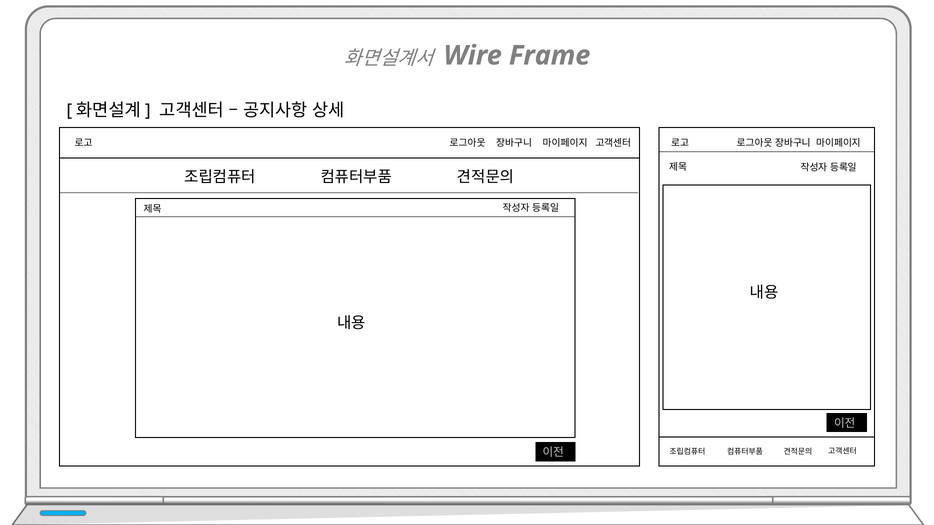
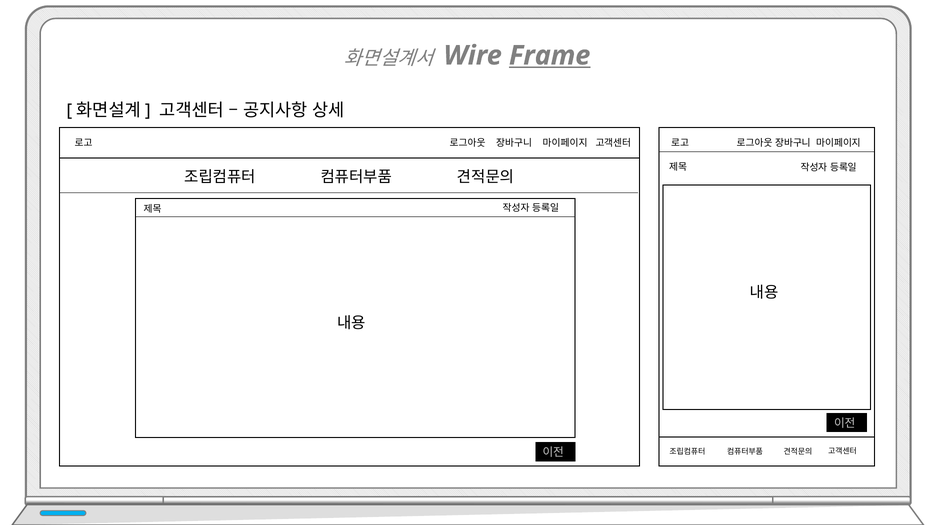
Frame underline: none -> present
